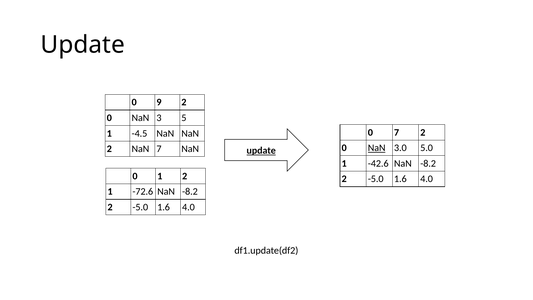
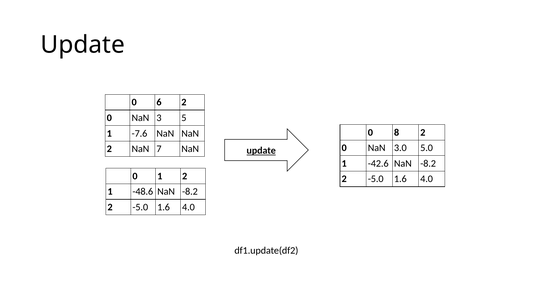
9: 9 -> 6
0 7: 7 -> 8
-4.5: -4.5 -> -7.6
NaN at (377, 148) underline: present -> none
-72.6: -72.6 -> -48.6
